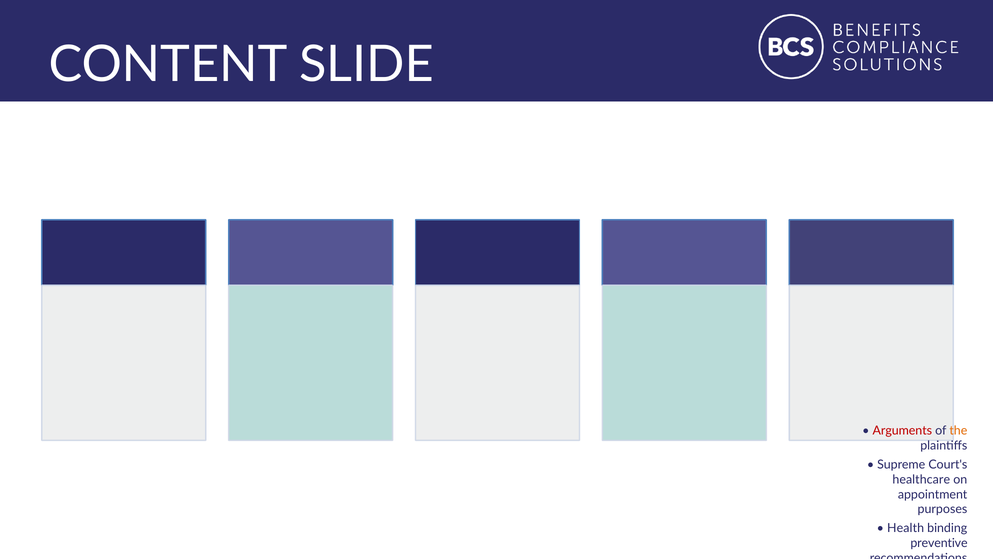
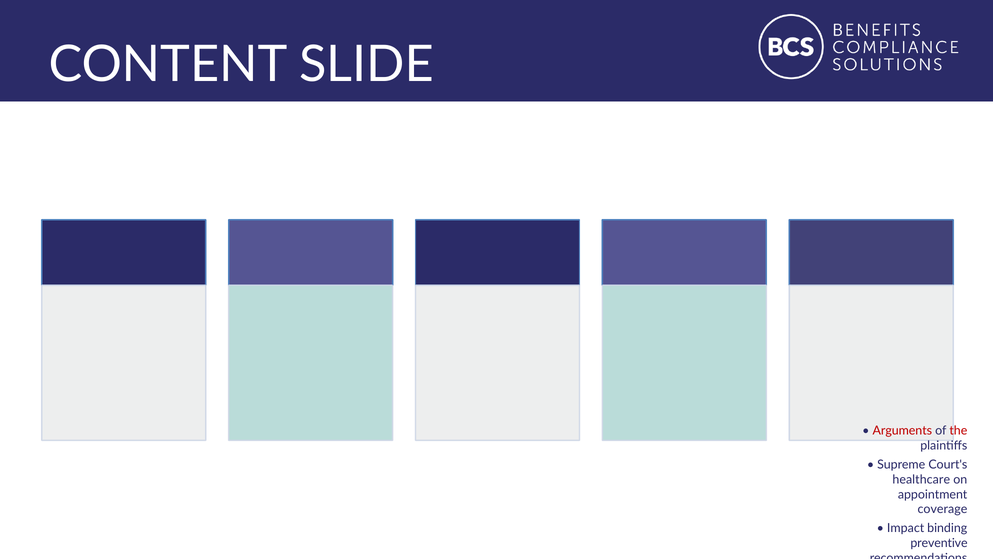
the colour: orange -> red
purposes at (942, 509): purposes -> coverage
Health: Health -> Impact
